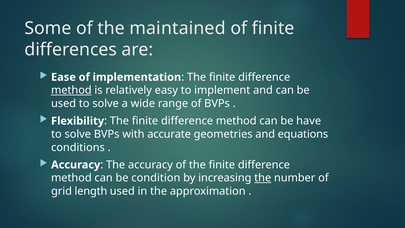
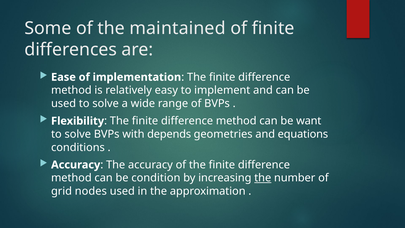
method at (71, 90) underline: present -> none
have: have -> want
accurate: accurate -> depends
length: length -> nodes
